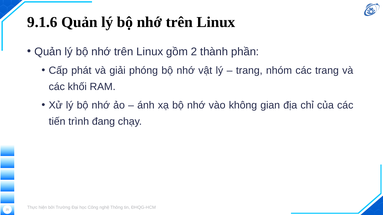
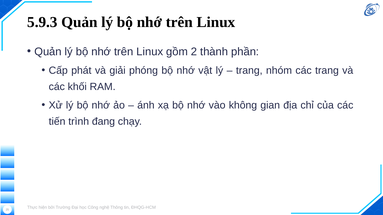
9.1.6: 9.1.6 -> 5.9.3
